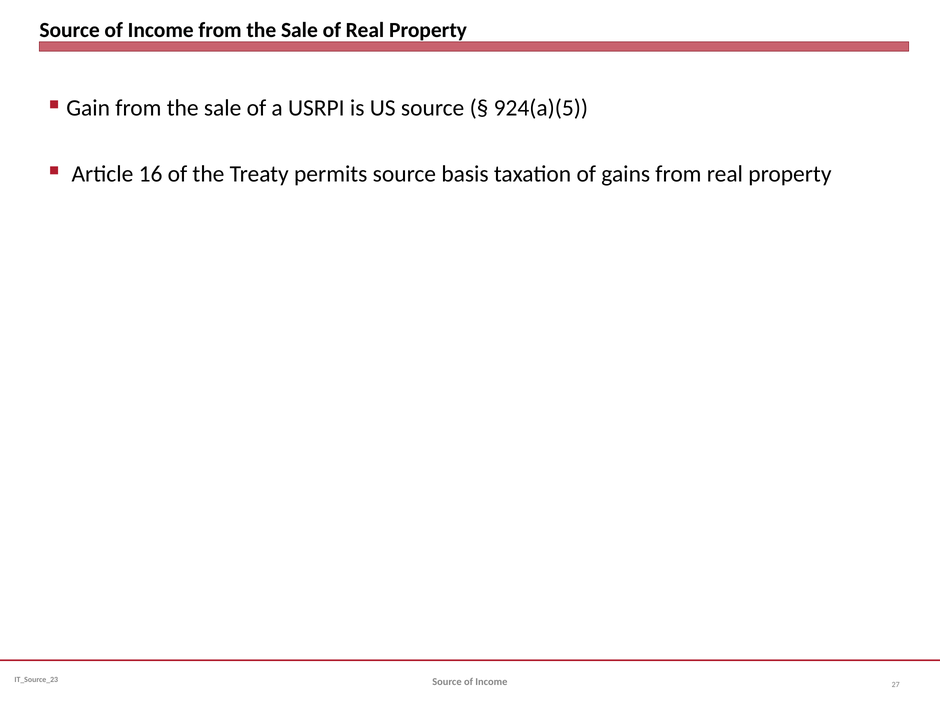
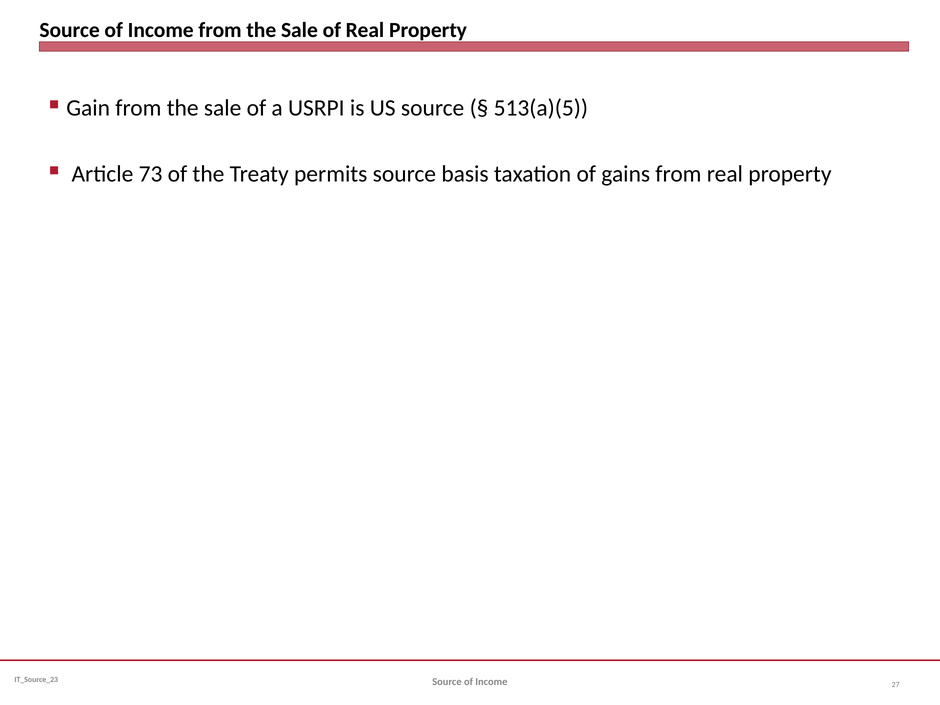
924(a)(5: 924(a)(5 -> 513(a)(5
16: 16 -> 73
